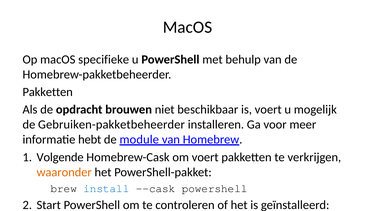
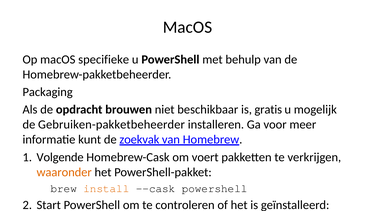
Pakketten at (48, 92): Pakketten -> Packaging
is voert: voert -> gratis
hebt: hebt -> kunt
module: module -> zoekvak
install colour: blue -> orange
